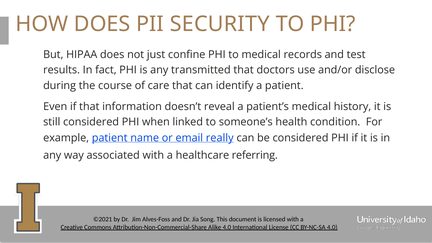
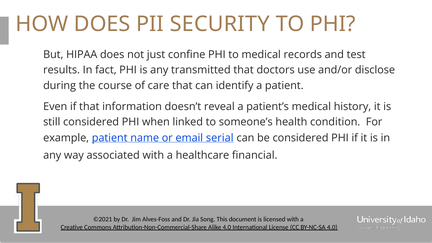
really: really -> serial
referring: referring -> financial
